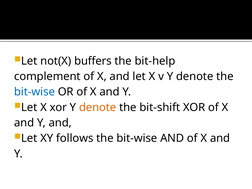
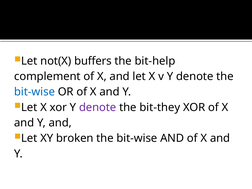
denote at (98, 107) colour: orange -> purple
bit-shift: bit-shift -> bit-they
follows: follows -> broken
